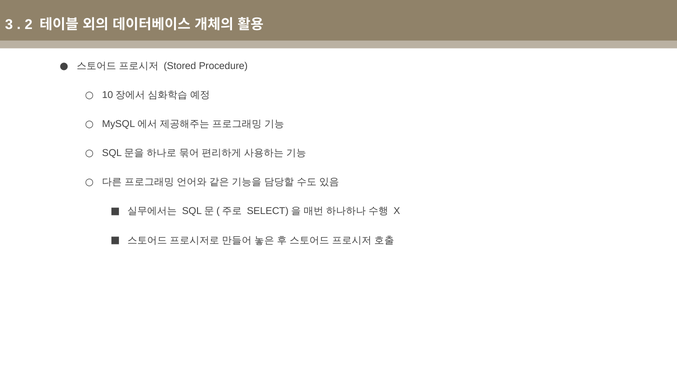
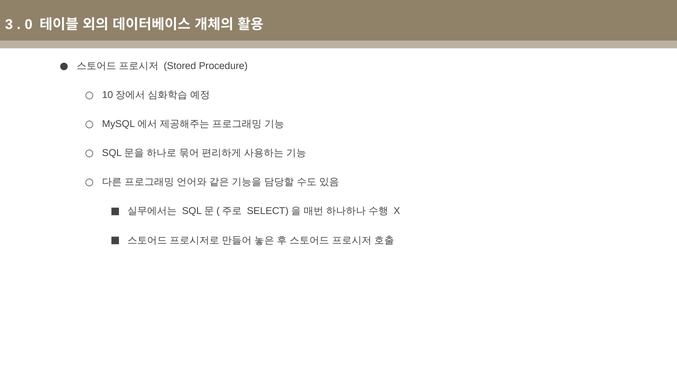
2: 2 -> 0
